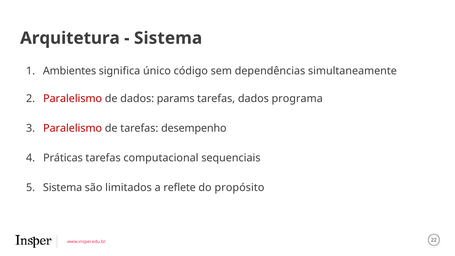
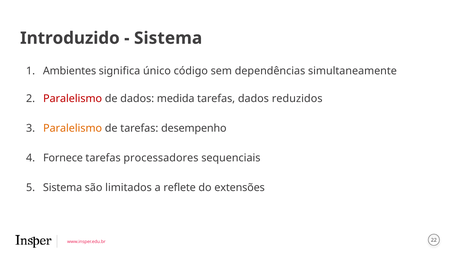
Arquitetura: Arquitetura -> Introduzido
params: params -> medida
programa: programa -> reduzidos
Paralelismo at (73, 128) colour: red -> orange
Práticas: Práticas -> Fornece
computacional: computacional -> processadores
propósito: propósito -> extensões
